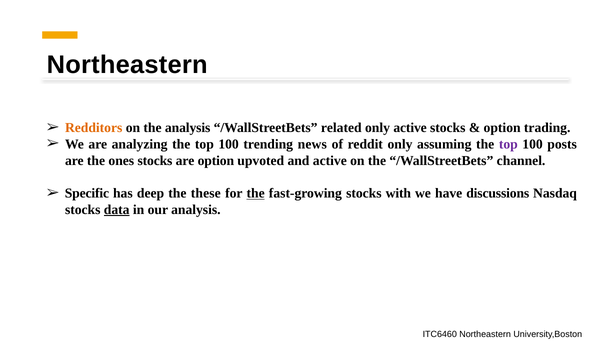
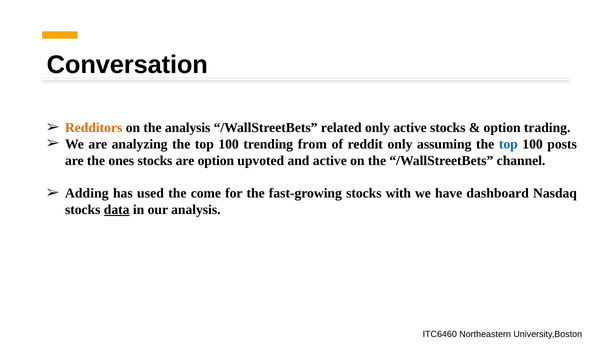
Northeastern at (127, 65): Northeastern -> Conversation
news: news -> from
top at (508, 144) colour: purple -> blue
Specific: Specific -> Adding
deep: deep -> used
these: these -> come
the at (256, 193) underline: present -> none
discussions: discussions -> dashboard
